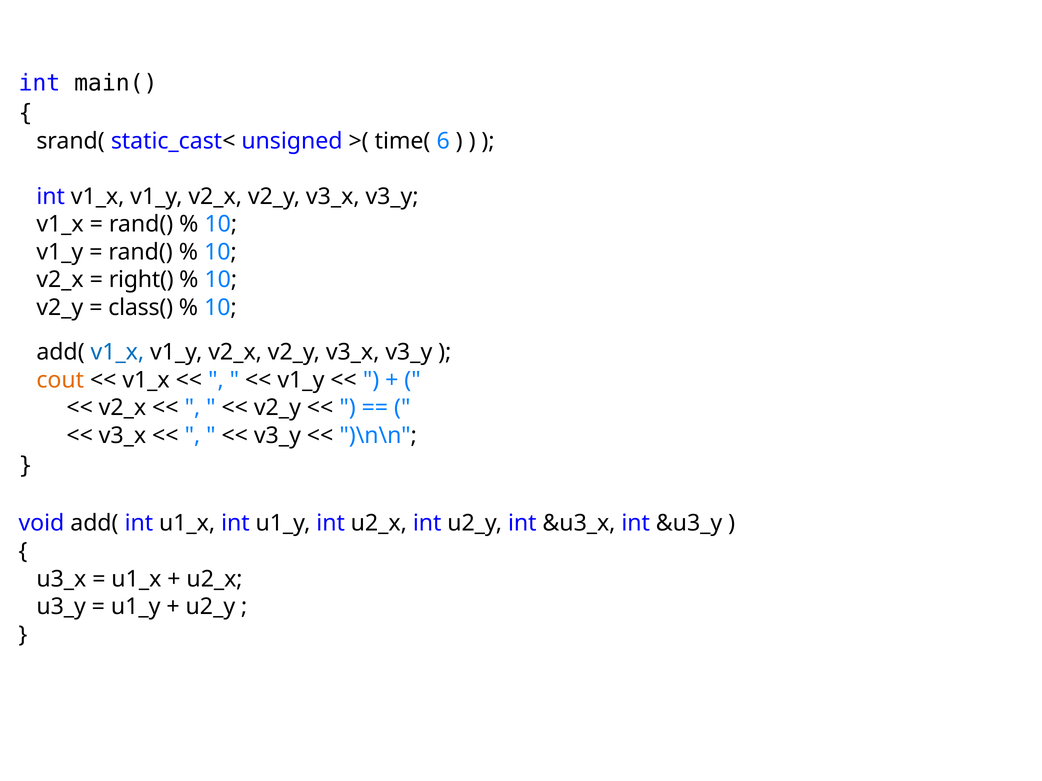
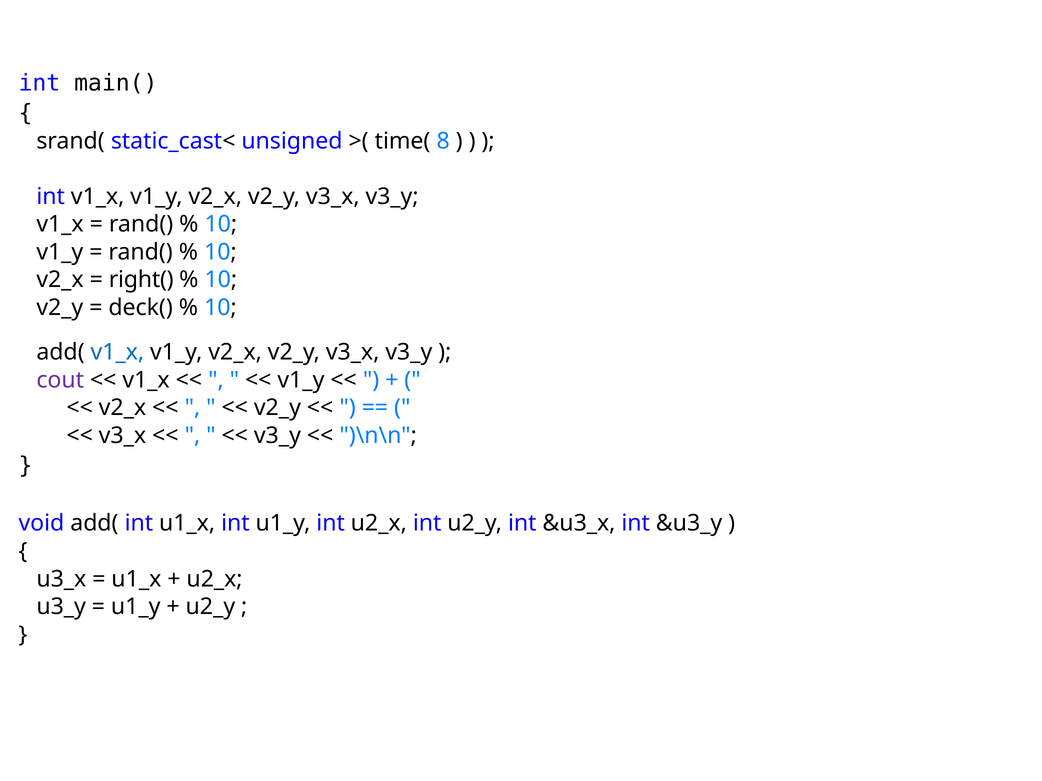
6: 6 -> 8
class(: class( -> deck(
cout colour: orange -> purple
